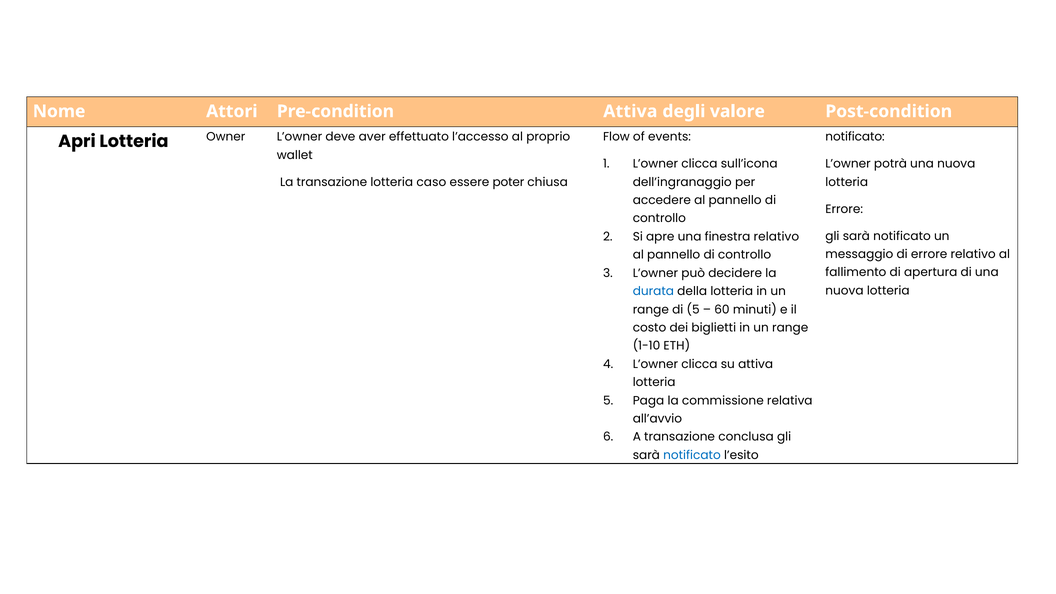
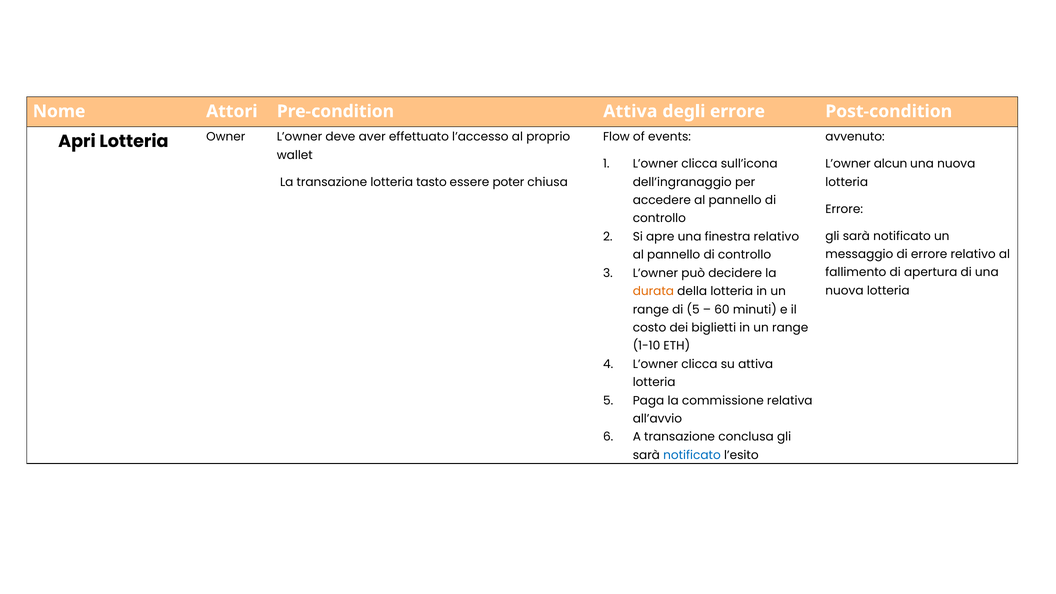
degli valore: valore -> errore
notificato at (855, 137): notificato -> avvenuto
potrà: potrà -> alcun
caso: caso -> tasto
durata colour: blue -> orange
